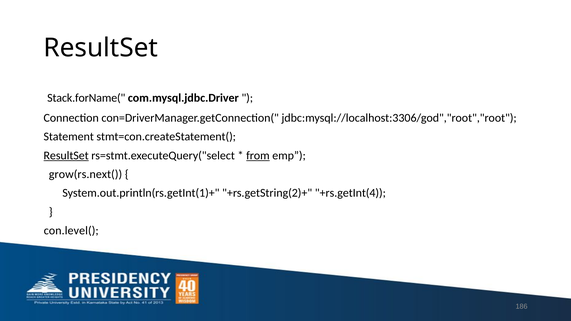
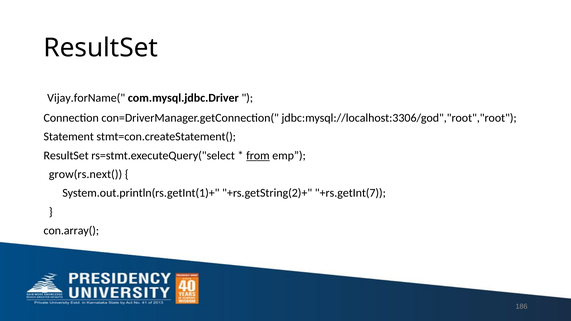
Stack.forName(: Stack.forName( -> Vijay.forName(
ResultSet at (66, 156) underline: present -> none
+rs.getInt(4: +rs.getInt(4 -> +rs.getInt(7
con.level(: con.level( -> con.array(
